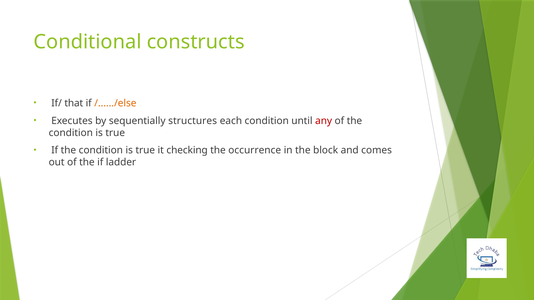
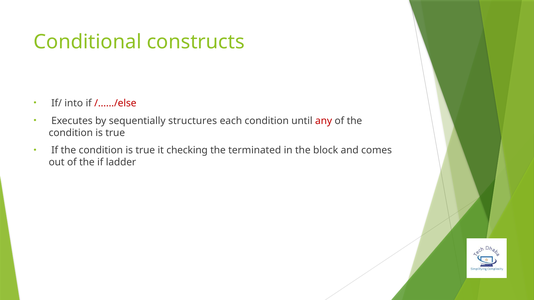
that: that -> into
/....../else colour: orange -> red
occurrence: occurrence -> terminated
